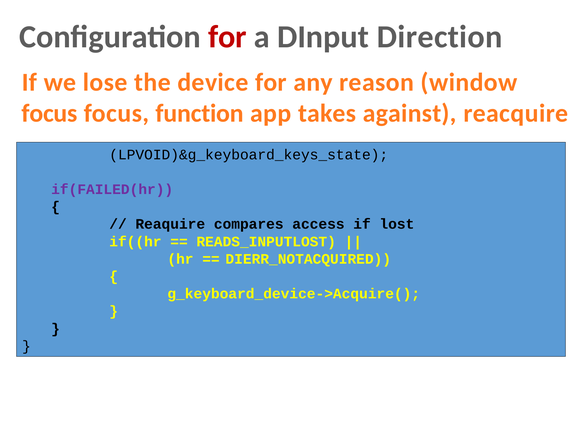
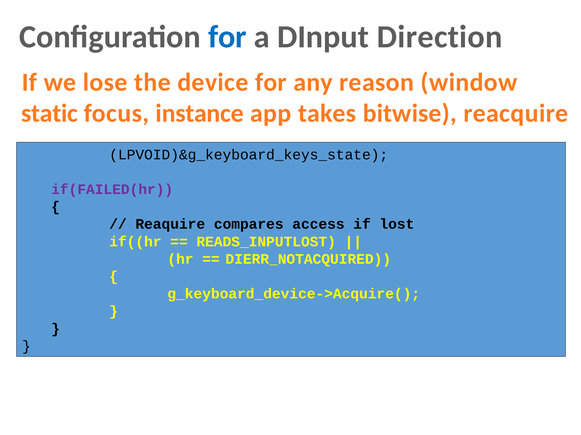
for at (227, 37) colour: red -> blue
focus at (50, 113): focus -> static
function: function -> instance
against: against -> bitwise
